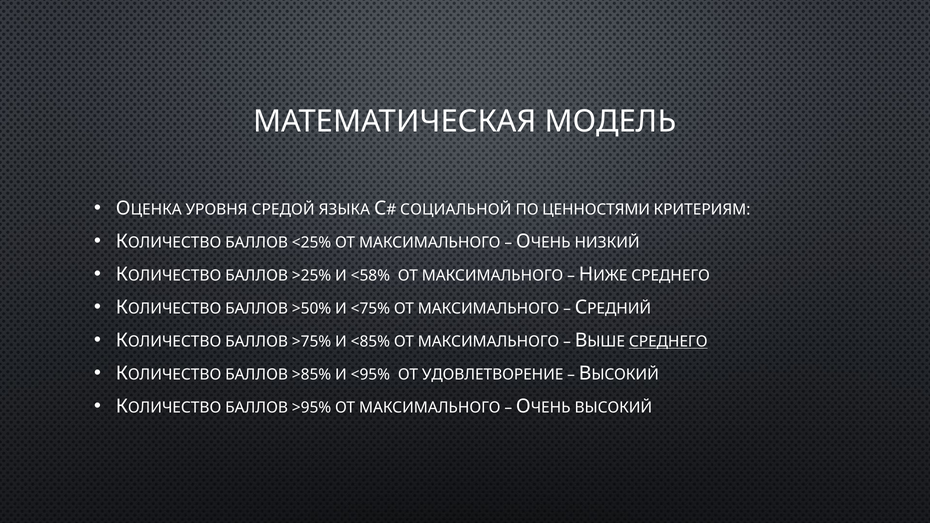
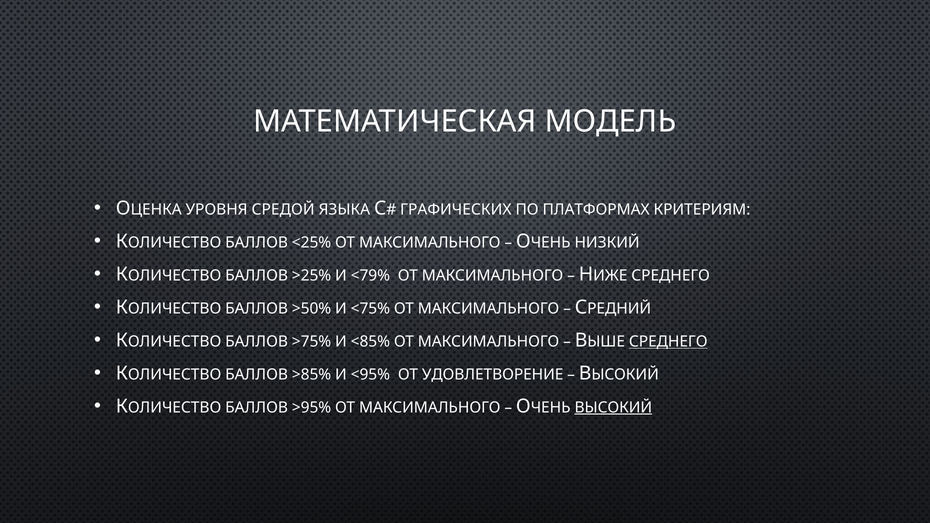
СОЦИАЛЬНОЙ: СОЦИАЛЬНОЙ -> ГРАФИЧЕСКИХ
ЦЕННОСТЯМИ: ЦЕННОСТЯМИ -> ПЛАТФОРМАХ
<58%: <58% -> <79%
ВЫСОКИЙ underline: none -> present
